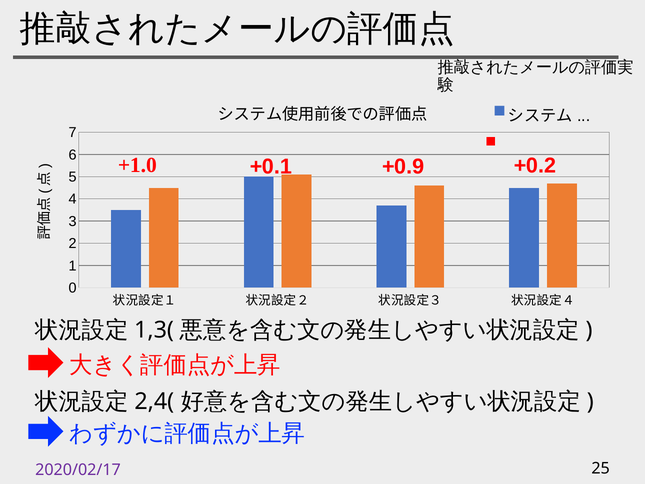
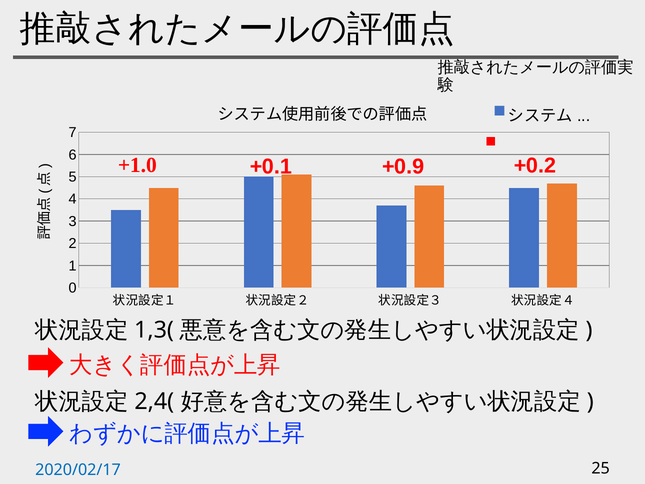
2020/02/17 colour: purple -> blue
